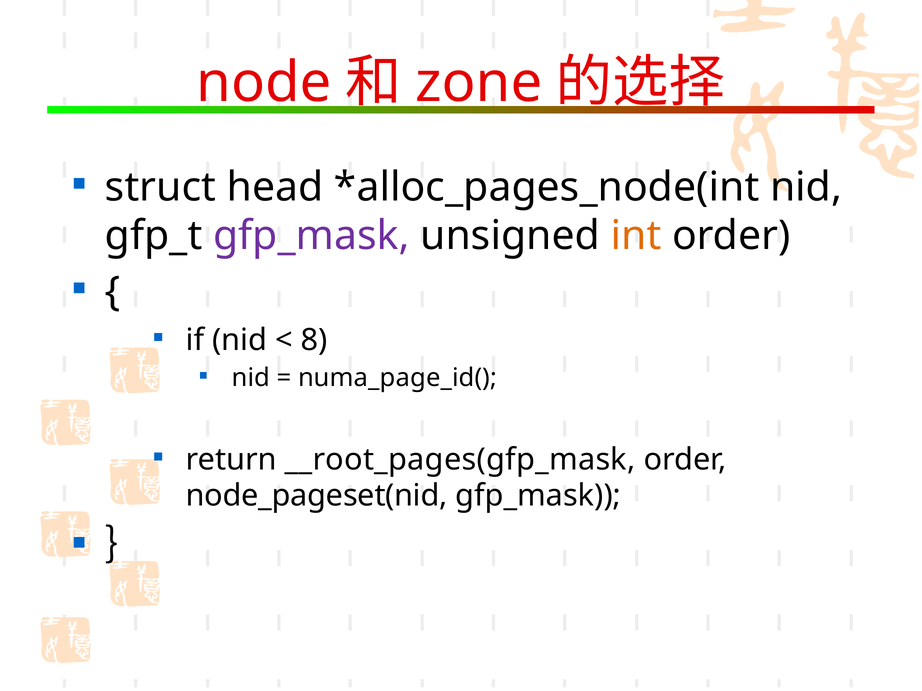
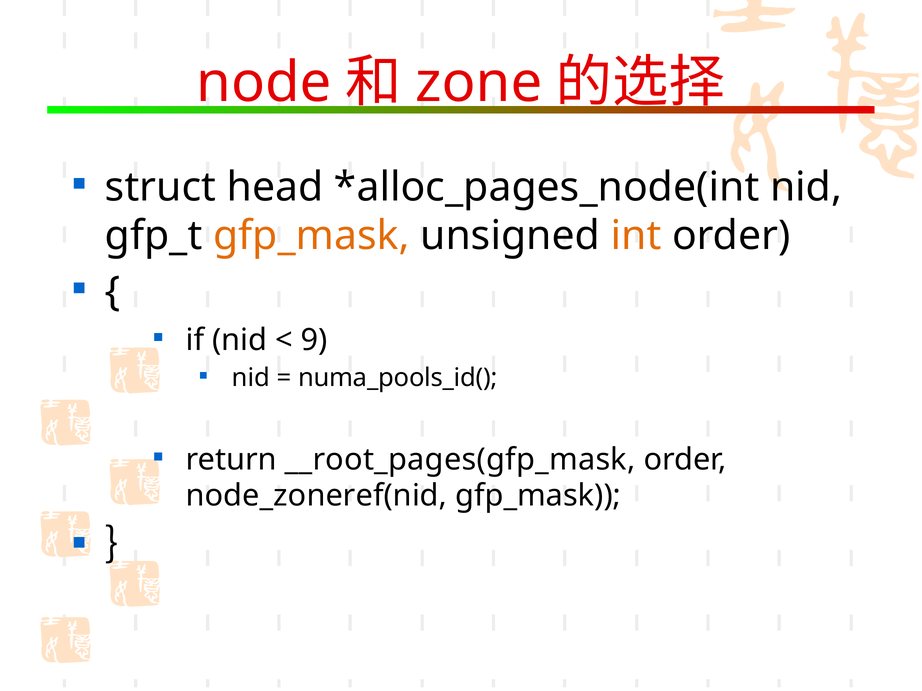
gfp_mask at (311, 236) colour: purple -> orange
8: 8 -> 9
numa_page_id(: numa_page_id( -> numa_pools_id(
node_pageset(nid: node_pageset(nid -> node_zoneref(nid
